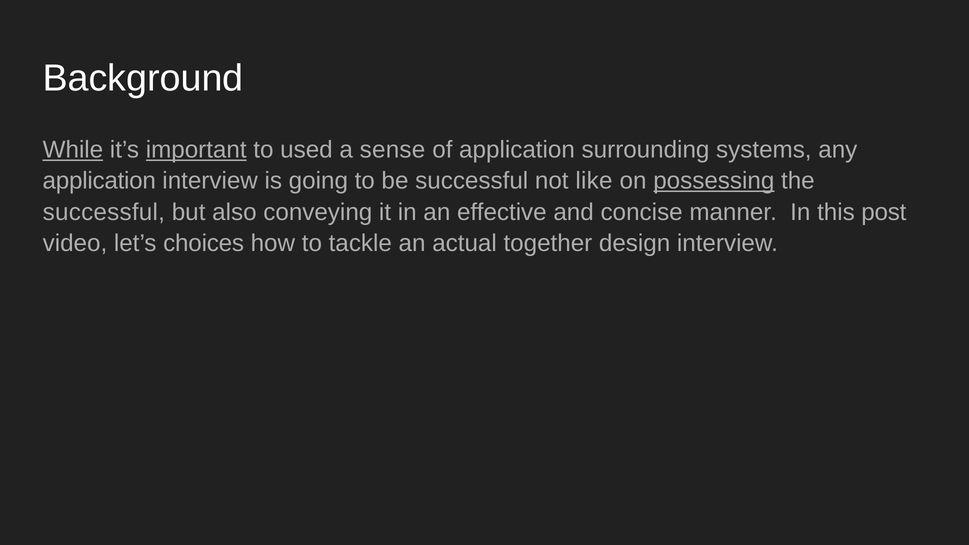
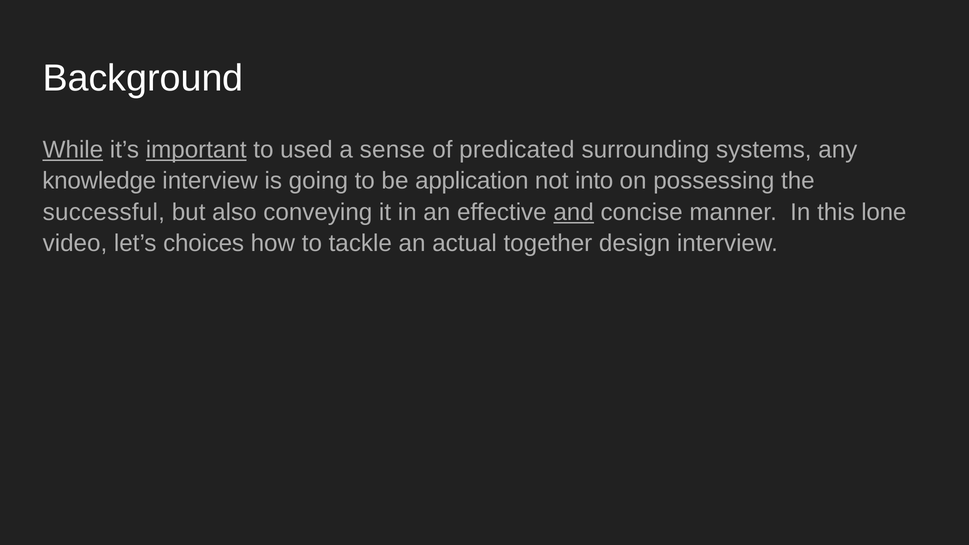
of application: application -> predicated
application at (99, 181): application -> knowledge
be successful: successful -> application
like: like -> into
possessing underline: present -> none
and underline: none -> present
post: post -> lone
